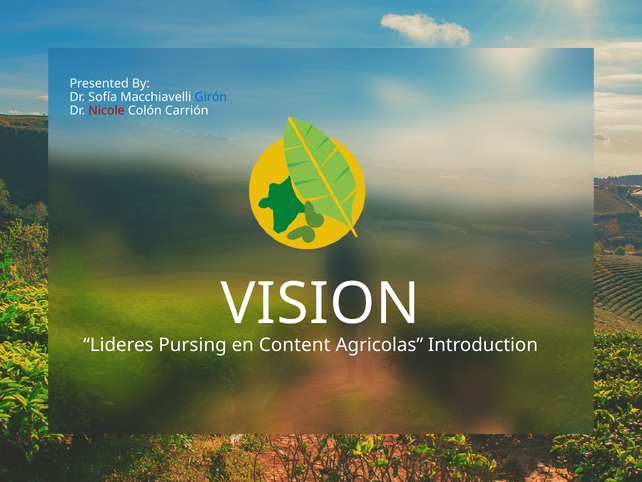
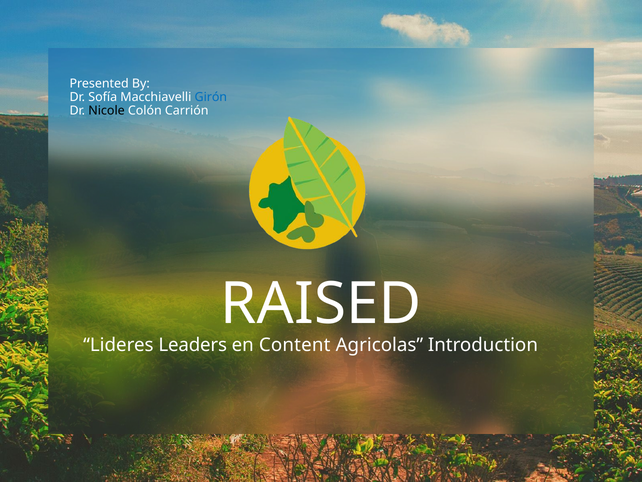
Nicole colour: red -> black
VISION: VISION -> RAISED
Pursing: Pursing -> Leaders
